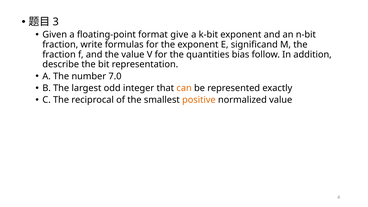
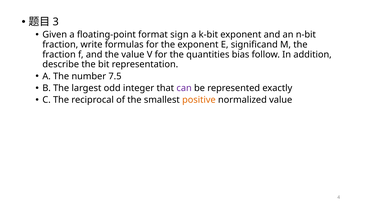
give: give -> sign
7.0: 7.0 -> 7.5
can colour: orange -> purple
